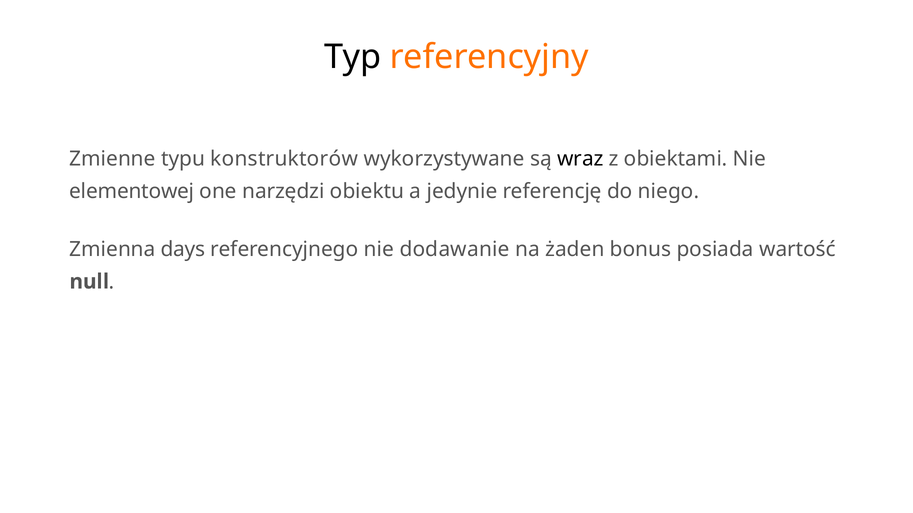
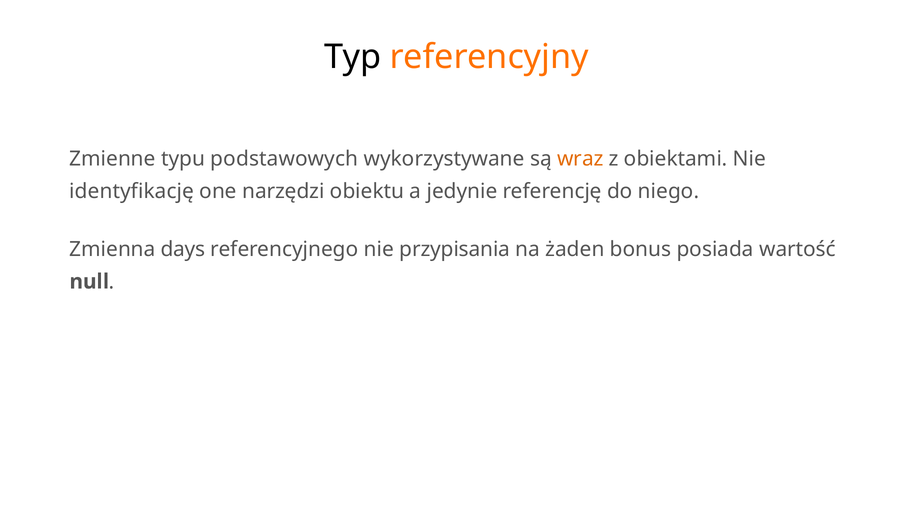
konstruktorów: konstruktorów -> podstawowych
wraz colour: black -> orange
elementowej: elementowej -> identyfikację
dodawanie: dodawanie -> przypisania
